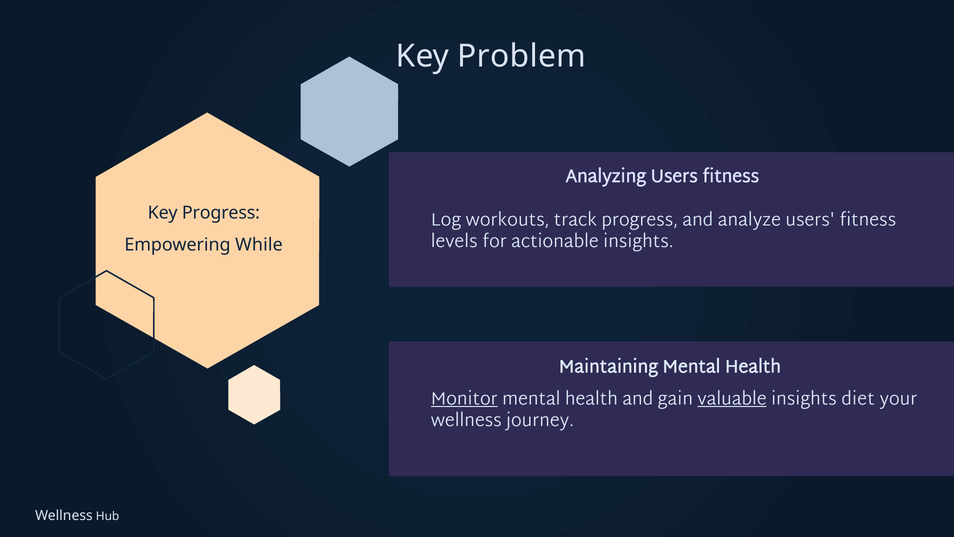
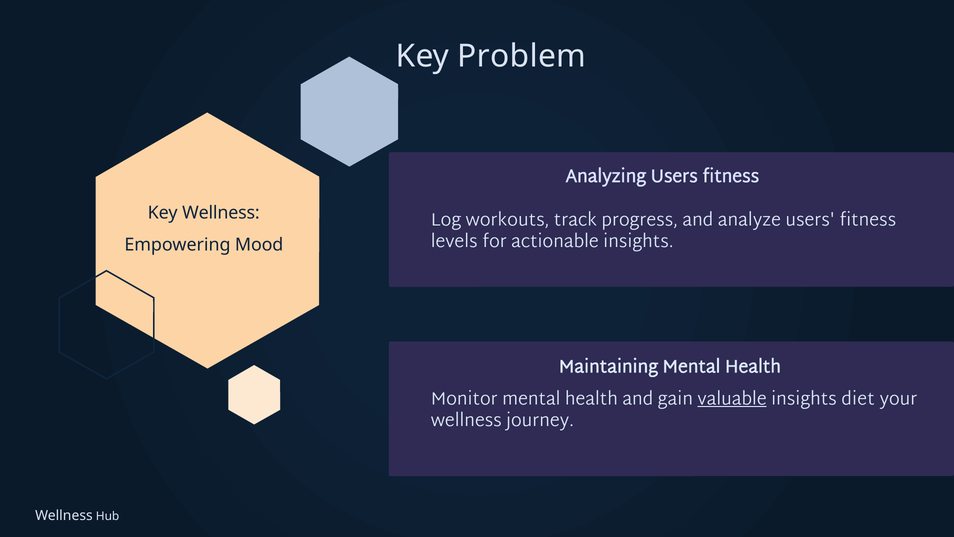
Key Progress: Progress -> Wellness
While: While -> Mood
Monitor underline: present -> none
